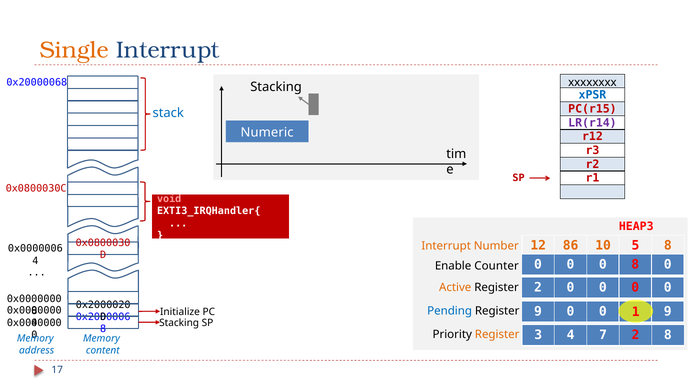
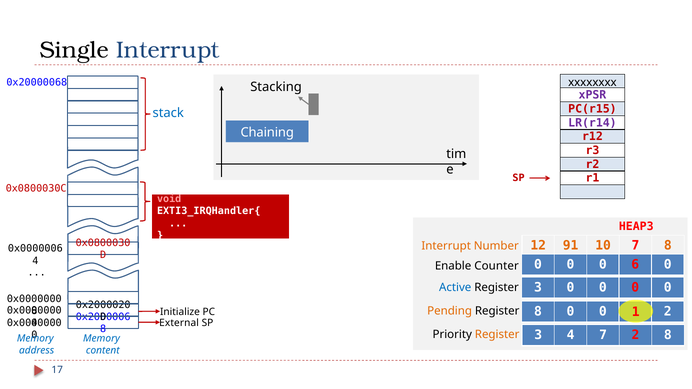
Single colour: orange -> black
xPSR colour: blue -> purple
Numeric: Numeric -> Chaining
86: 86 -> 91
10 5: 5 -> 7
0 8: 8 -> 6
Active colour: orange -> blue
2 at (538, 288): 2 -> 3
Pending colour: blue -> orange
Register 9: 9 -> 8
0 9: 9 -> 2
Stacking at (179, 323): Stacking -> External
